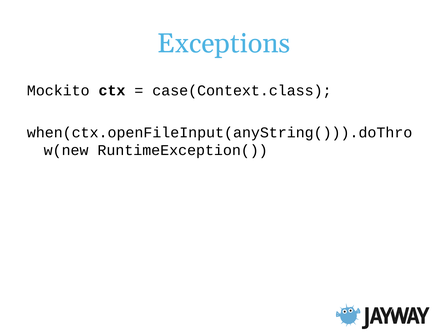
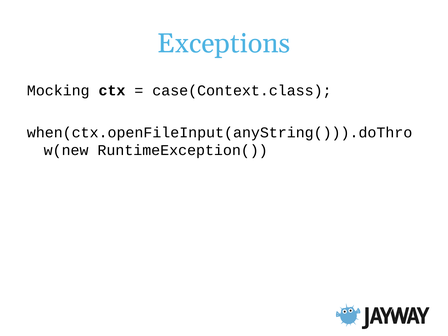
Mockito: Mockito -> Mocking
